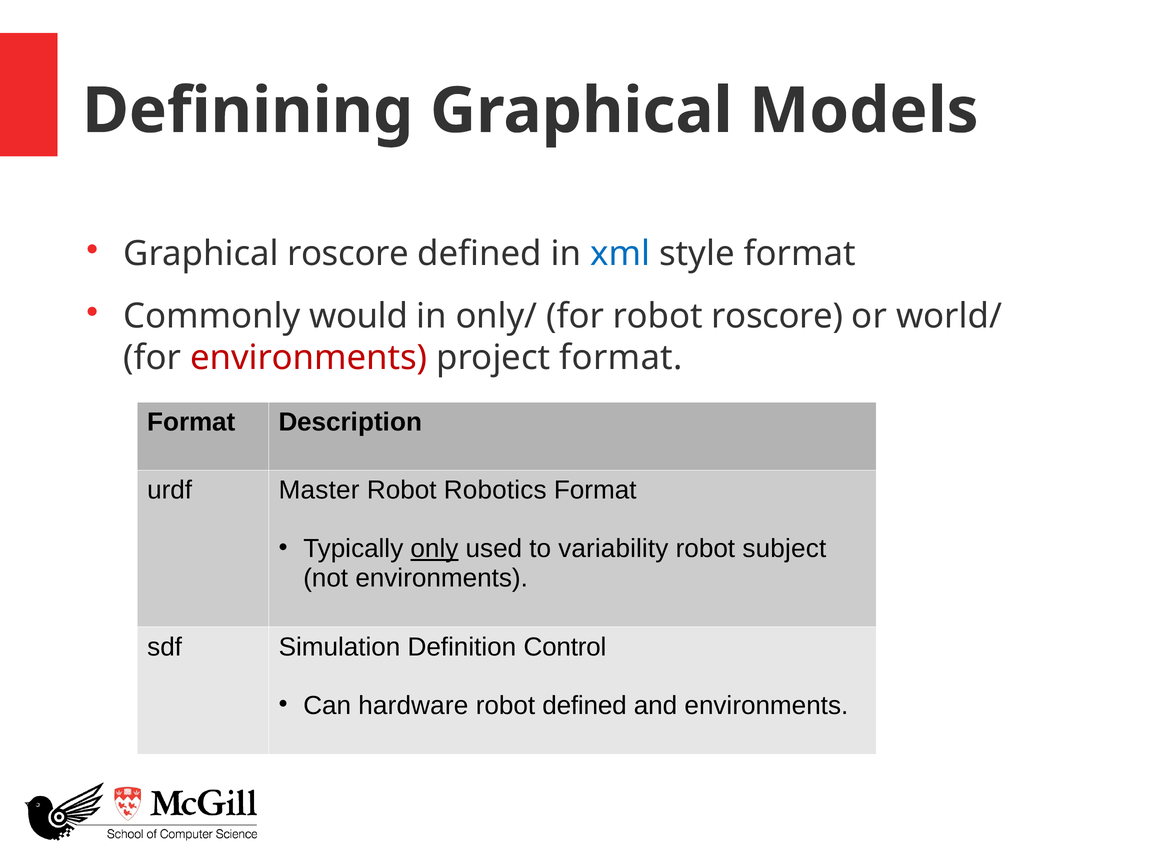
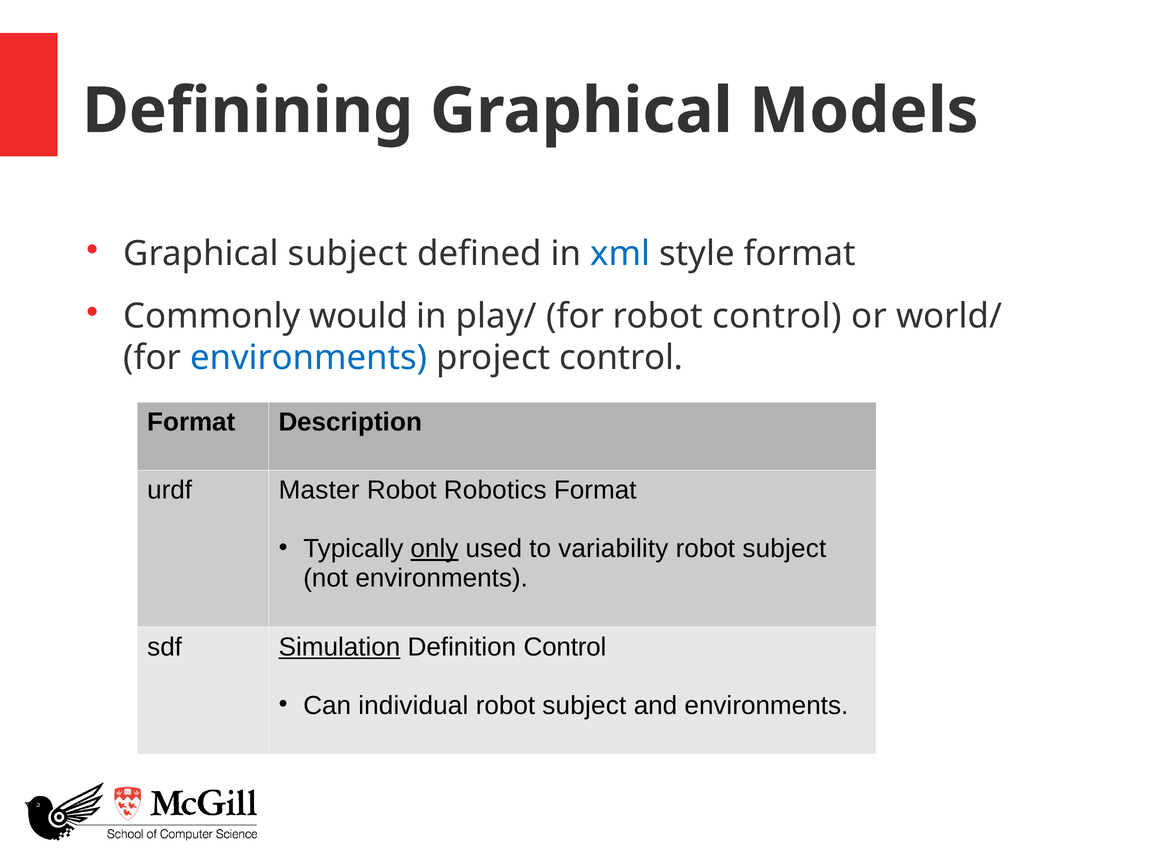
Graphical roscore: roscore -> subject
only/: only/ -> play/
robot roscore: roscore -> control
environments at (309, 358) colour: red -> blue
project format: format -> control
Simulation underline: none -> present
hardware: hardware -> individual
defined at (585, 705): defined -> subject
